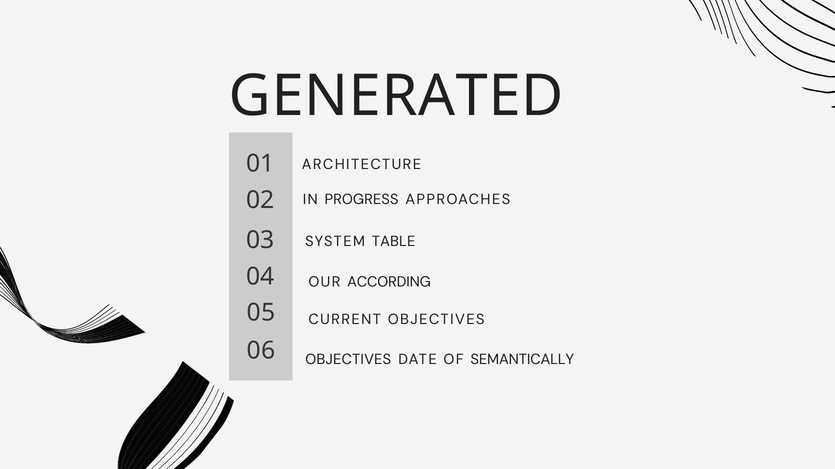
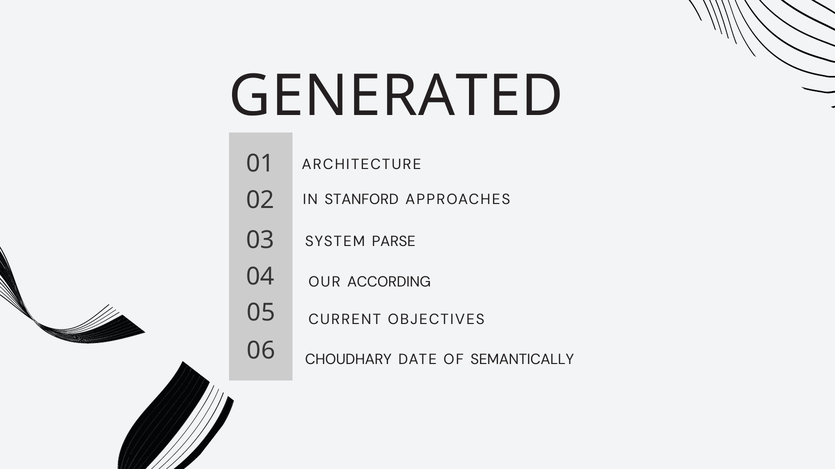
PROGRESS: PROGRESS -> STANFORD
TABLE: TABLE -> PARSE
OBJECTIVES at (348, 360): OBJECTIVES -> CHOUDHARY
